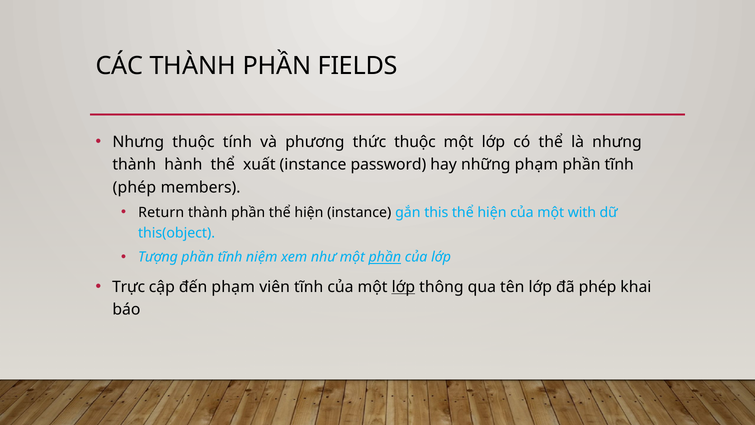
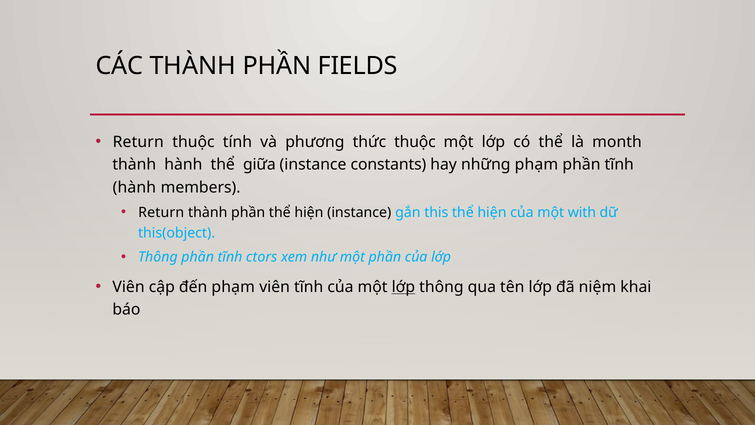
Nhưng at (138, 142): Nhưng -> Return
là nhưng: nhưng -> month
xuất: xuất -> giữa
password: password -> constants
phép at (134, 187): phép -> hành
Tượng at (158, 257): Tượng -> Thông
niệm: niệm -> ctors
phần at (385, 257) underline: present -> none
Trực at (129, 287): Trực -> Viên
đã phép: phép -> niệm
